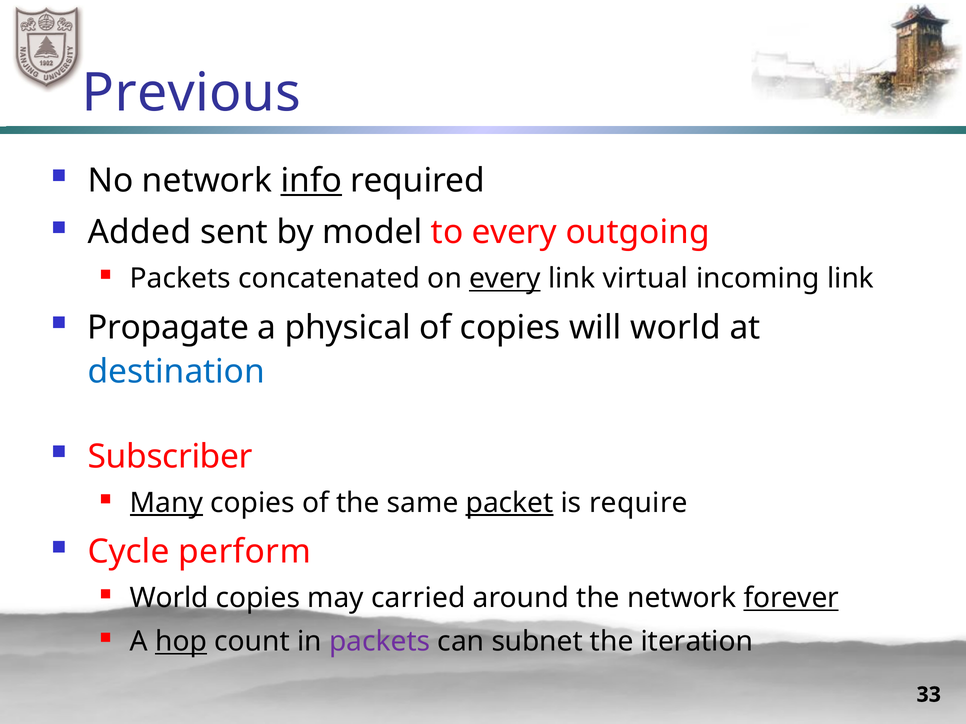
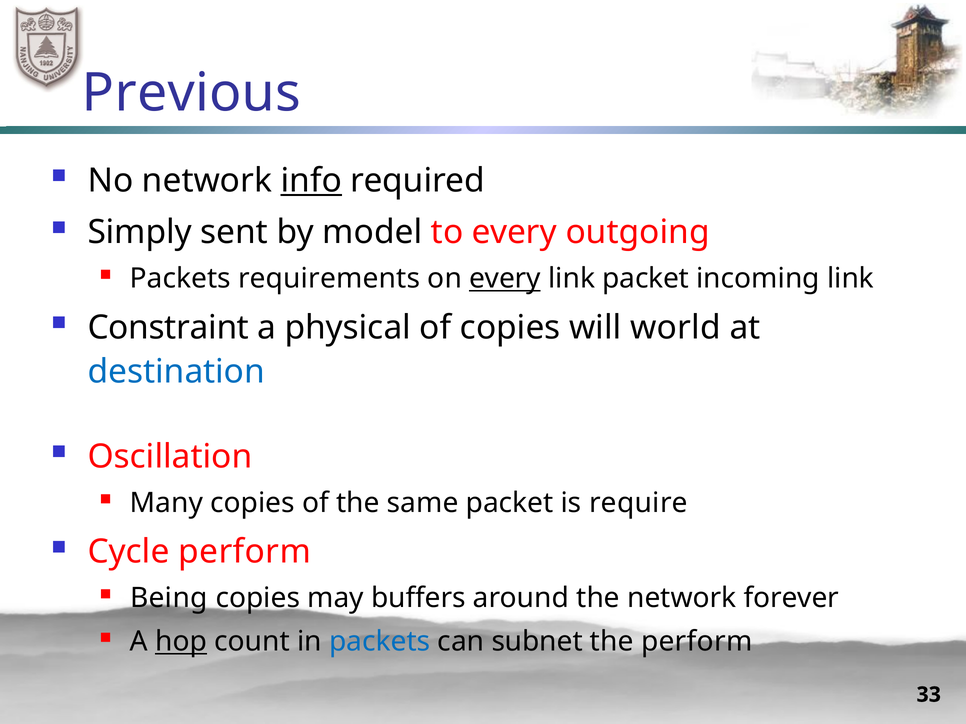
Added: Added -> Simply
concatenated: concatenated -> requirements
link virtual: virtual -> packet
Propagate: Propagate -> Constraint
Subscriber: Subscriber -> Oscillation
Many underline: present -> none
packet at (510, 503) underline: present -> none
World at (169, 599): World -> Being
carried: carried -> buffers
forever underline: present -> none
packets at (380, 642) colour: purple -> blue
the iteration: iteration -> perform
